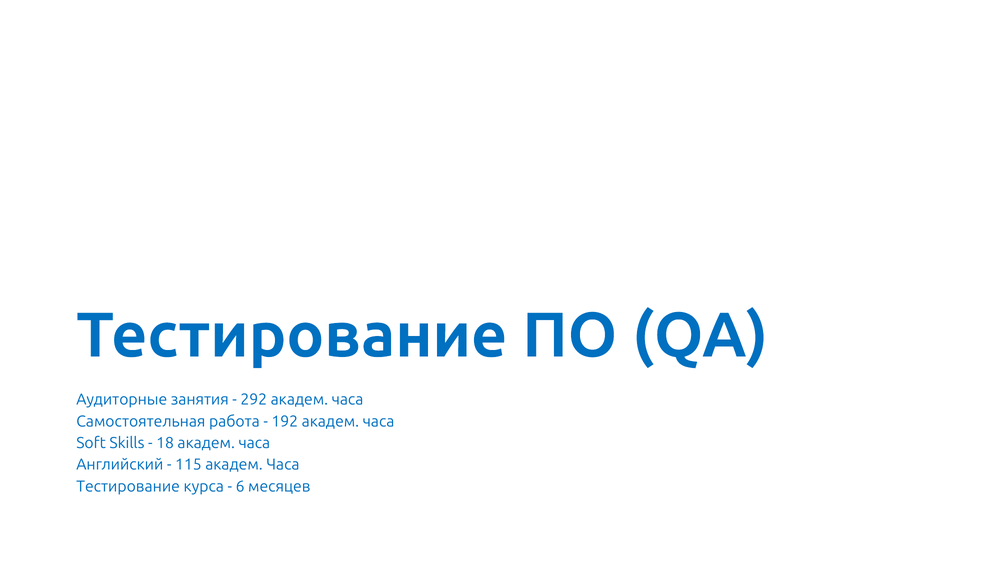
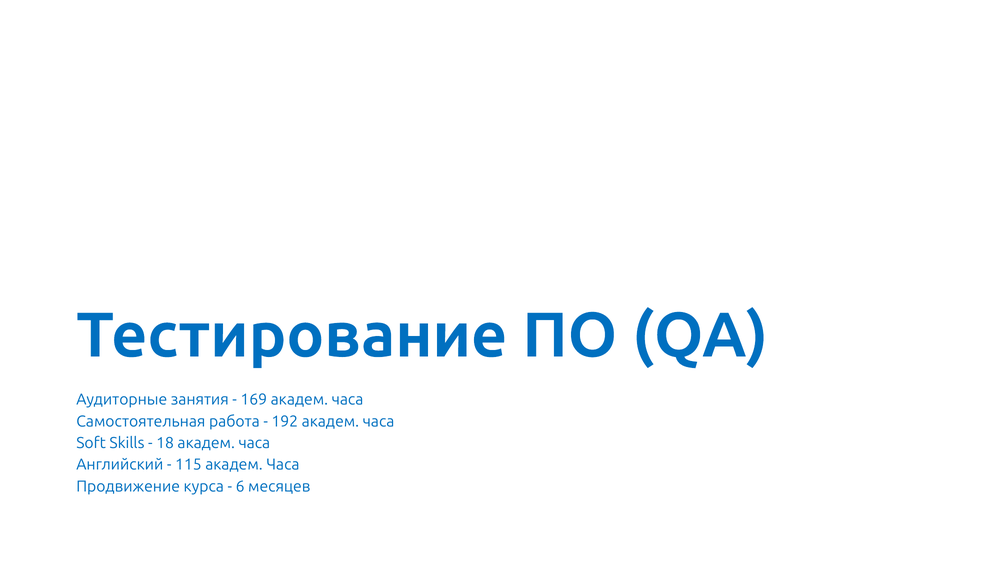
292: 292 -> 169
Тестирование at (128, 487): Тестирование -> Продвижение
